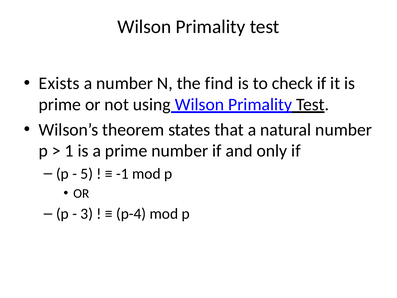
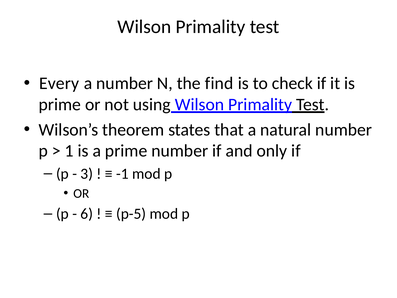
Exists: Exists -> Every
5: 5 -> 3
3: 3 -> 6
p-4: p-4 -> p-5
